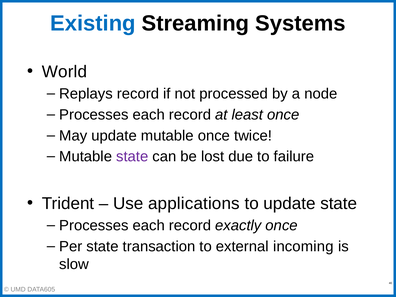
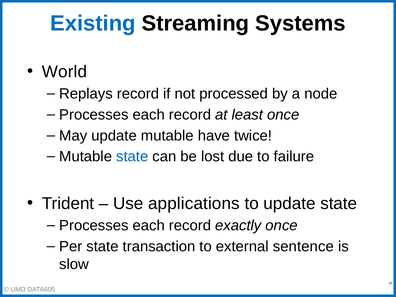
mutable once: once -> have
state at (132, 157) colour: purple -> blue
incoming: incoming -> sentence
